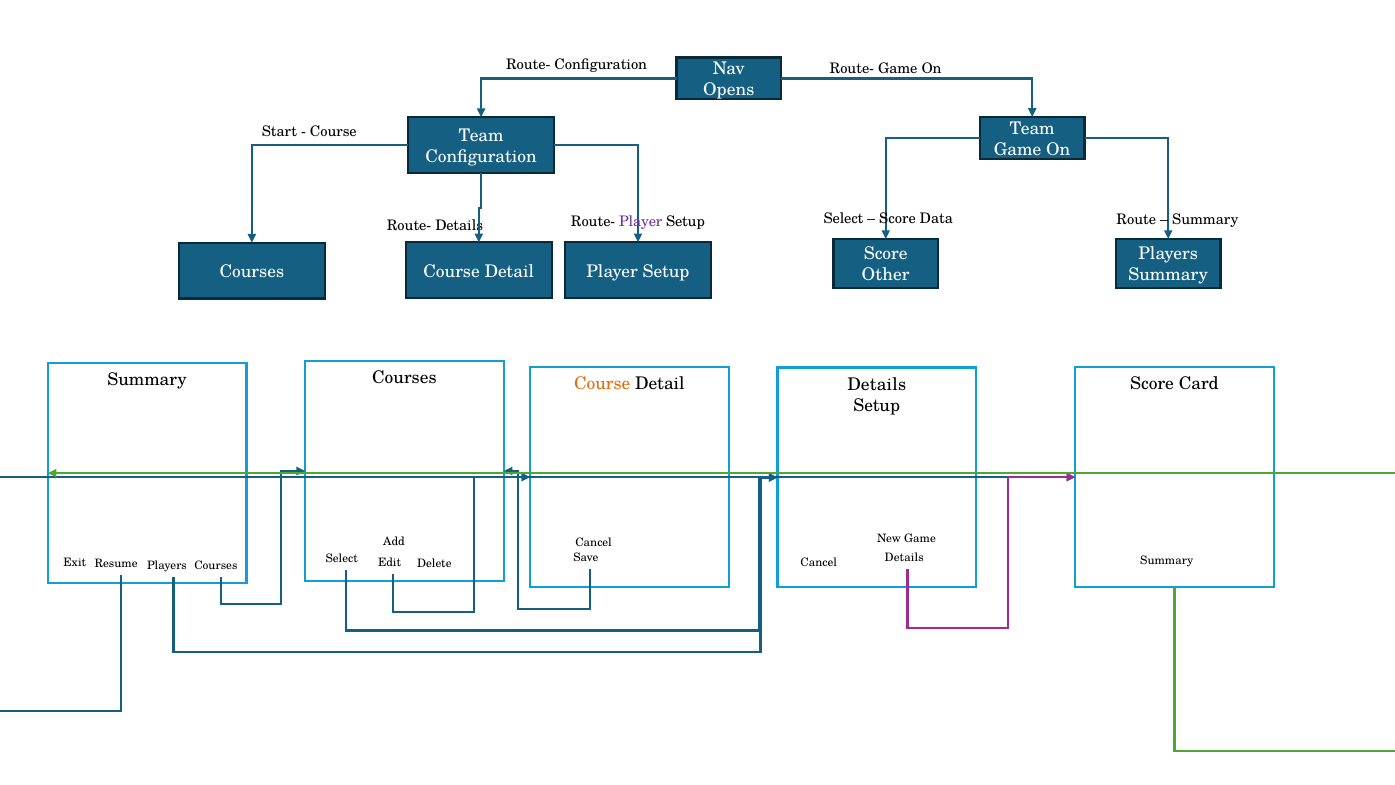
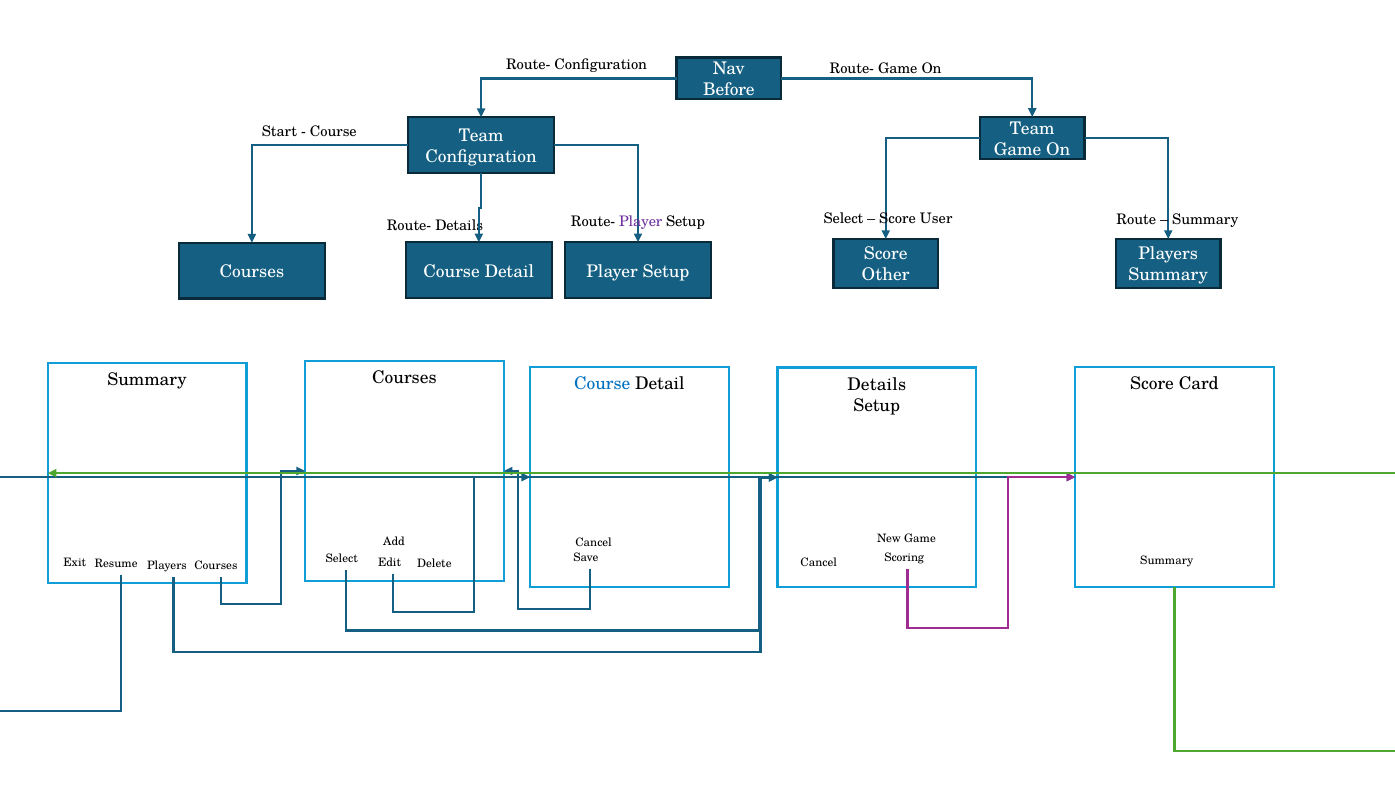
Opens: Opens -> Before
Data: Data -> User
Course at (602, 384) colour: orange -> blue
Details at (904, 558): Details -> Scoring
